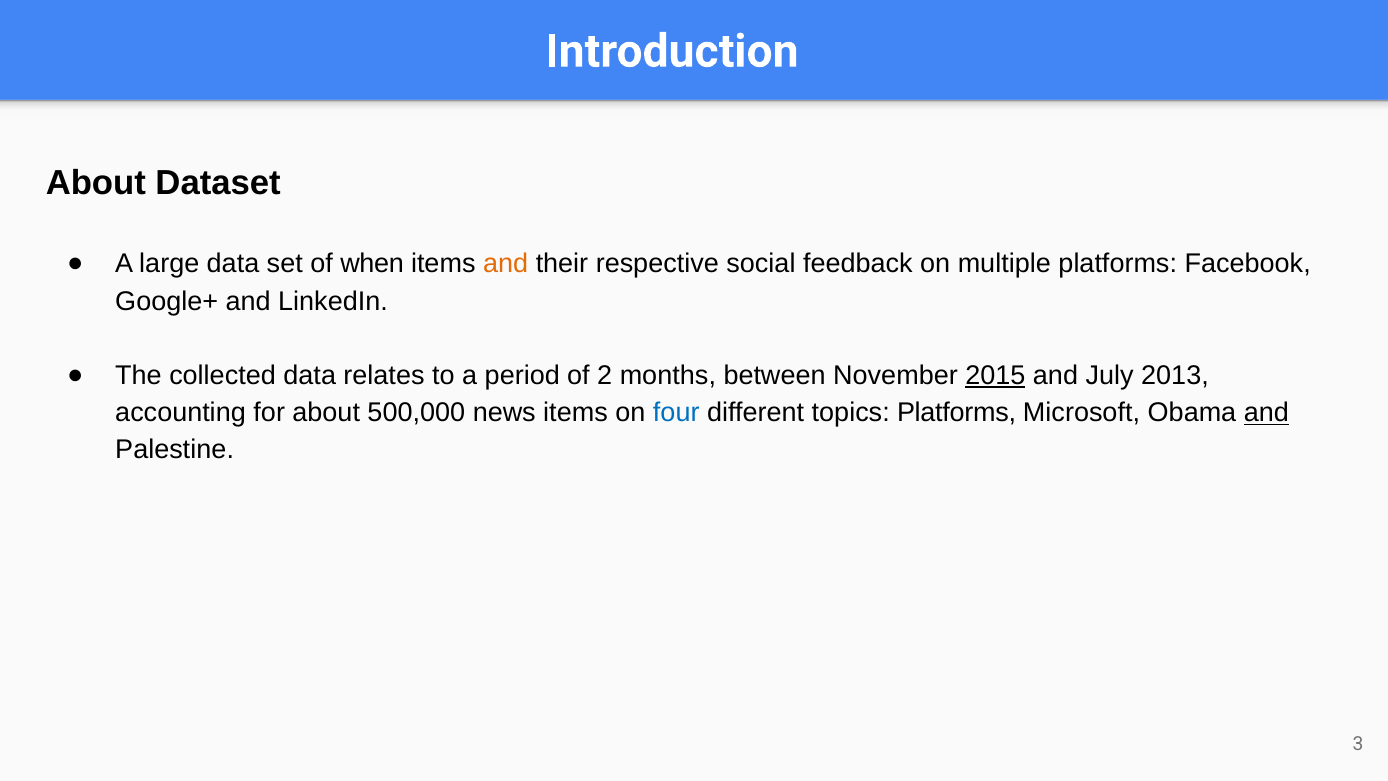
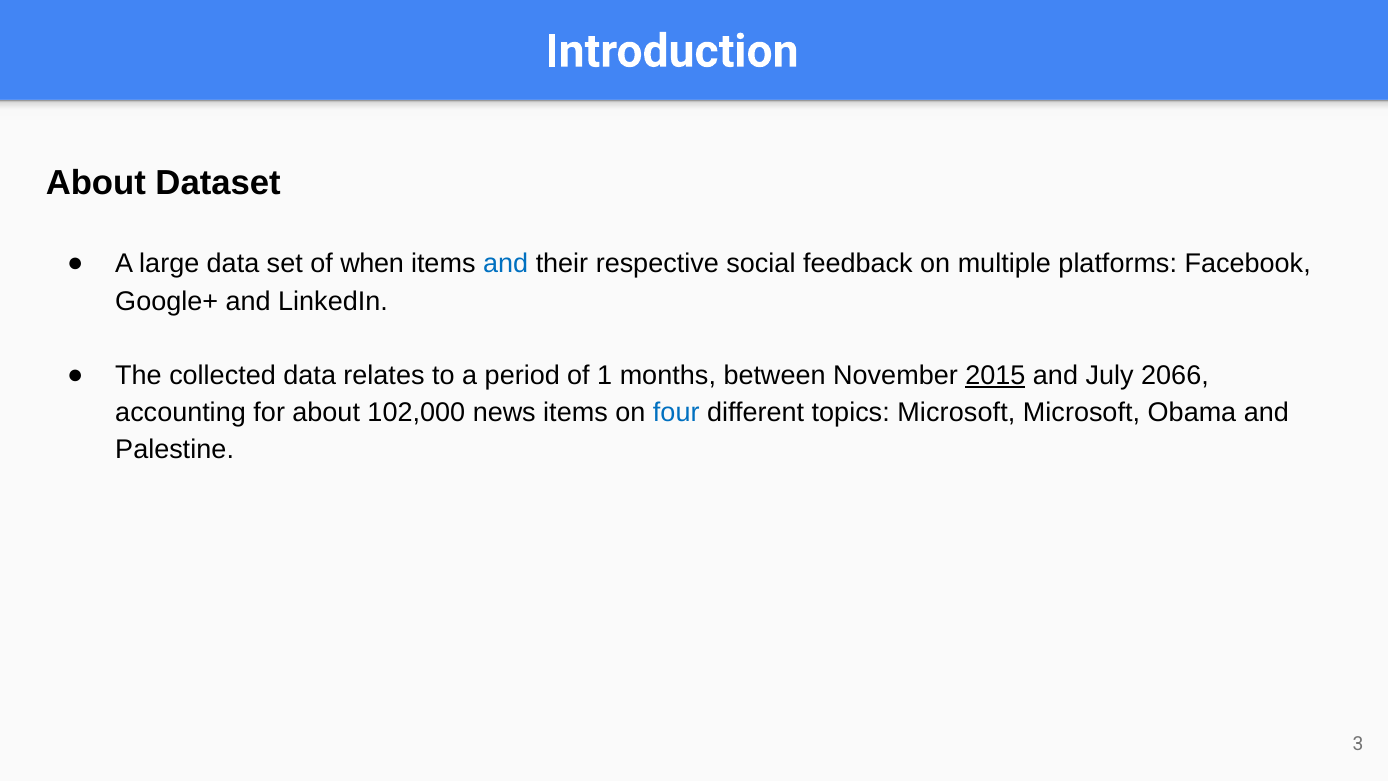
and at (506, 264) colour: orange -> blue
2: 2 -> 1
2013: 2013 -> 2066
500,000: 500,000 -> 102,000
topics Platforms: Platforms -> Microsoft
and at (1266, 413) underline: present -> none
